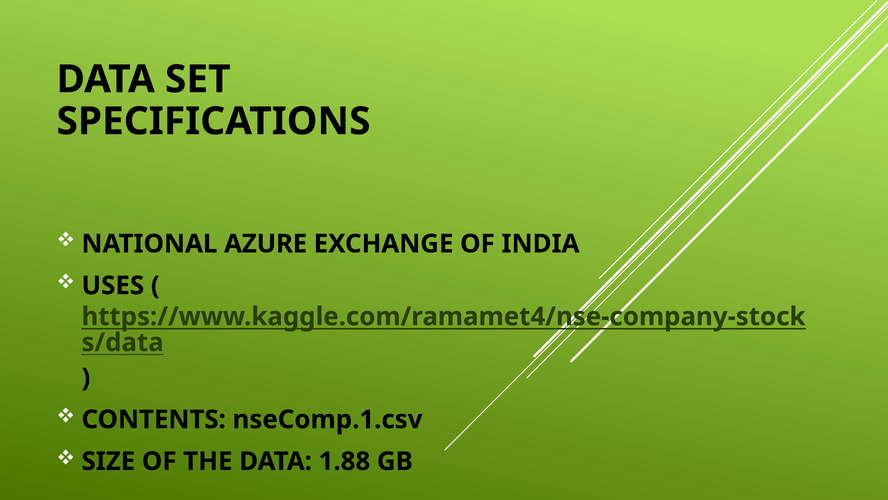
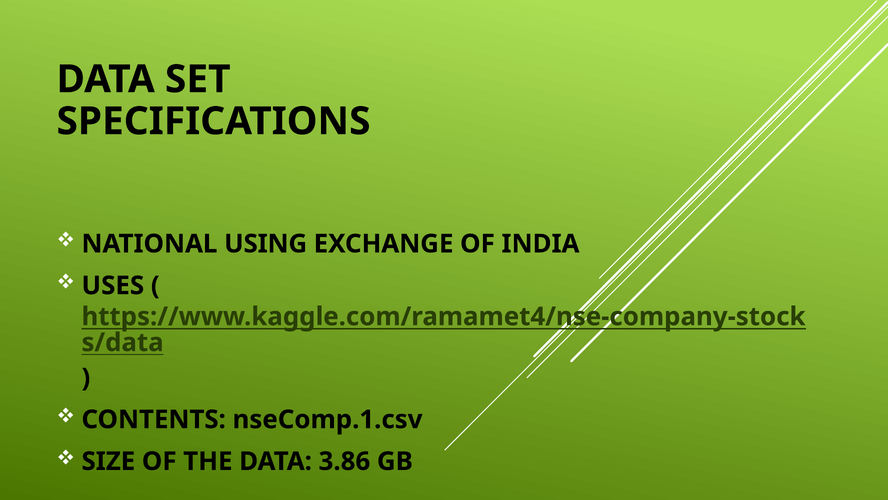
AZURE: AZURE -> USING
1.88: 1.88 -> 3.86
